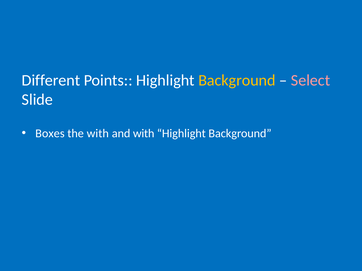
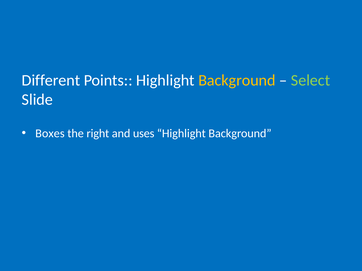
Select colour: pink -> light green
the with: with -> right
and with: with -> uses
